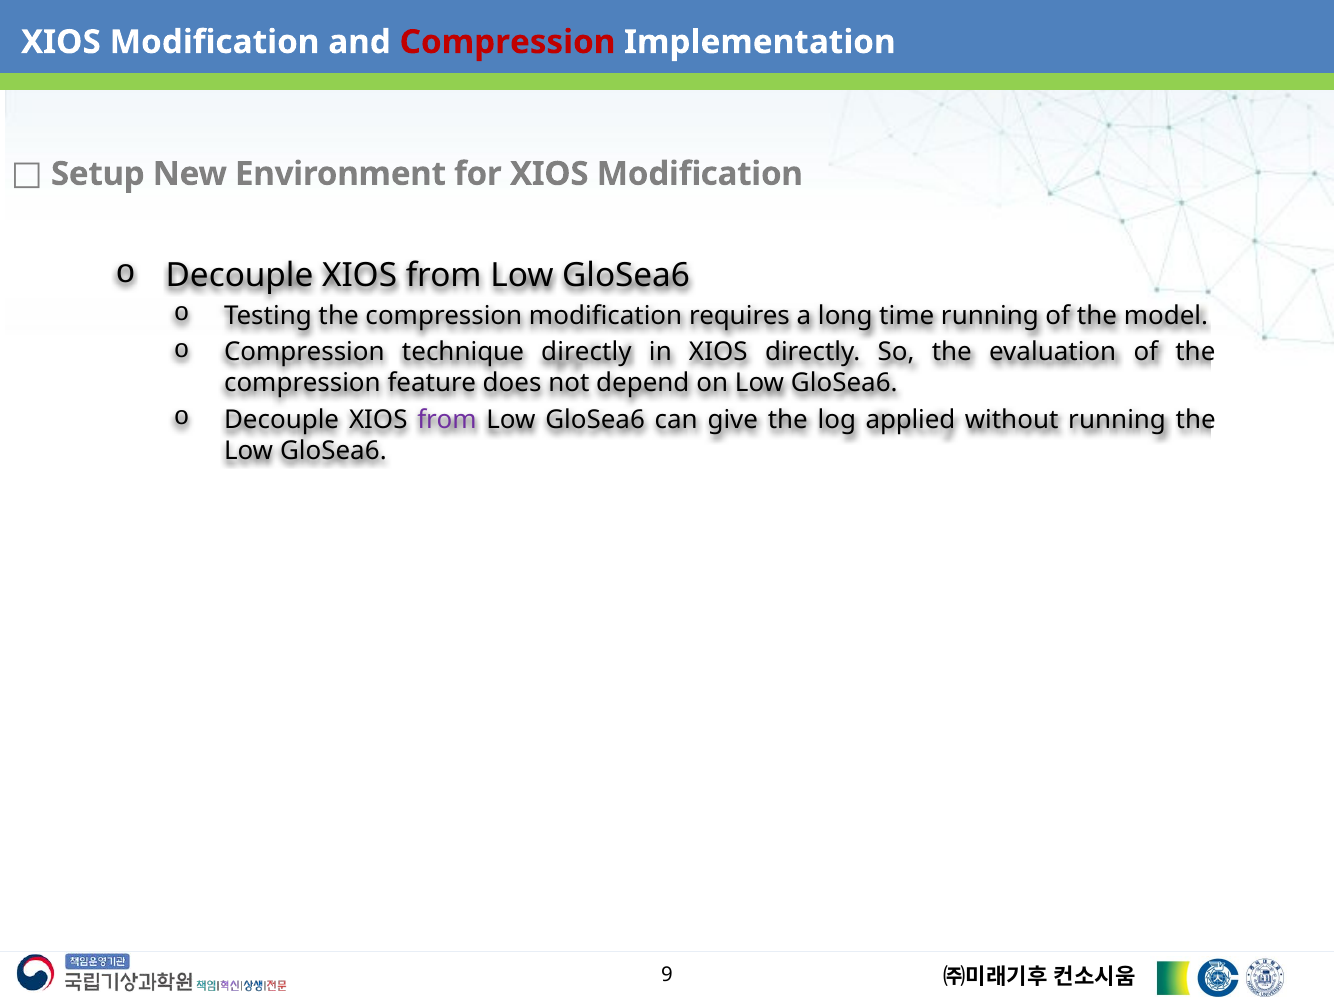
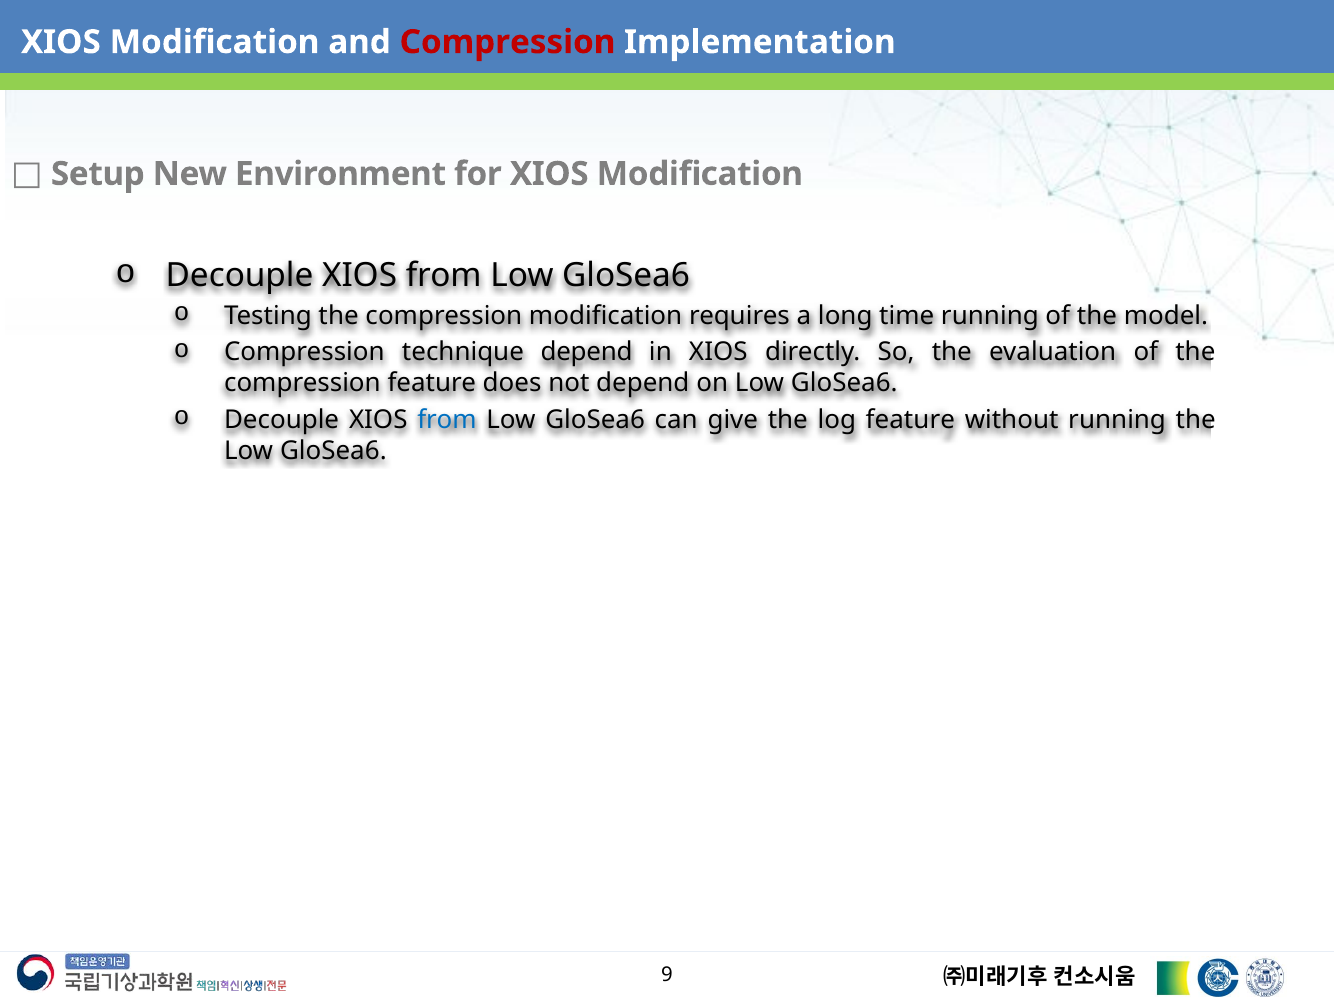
technique directly: directly -> depend
from at (447, 420) colour: purple -> blue
log applied: applied -> feature
